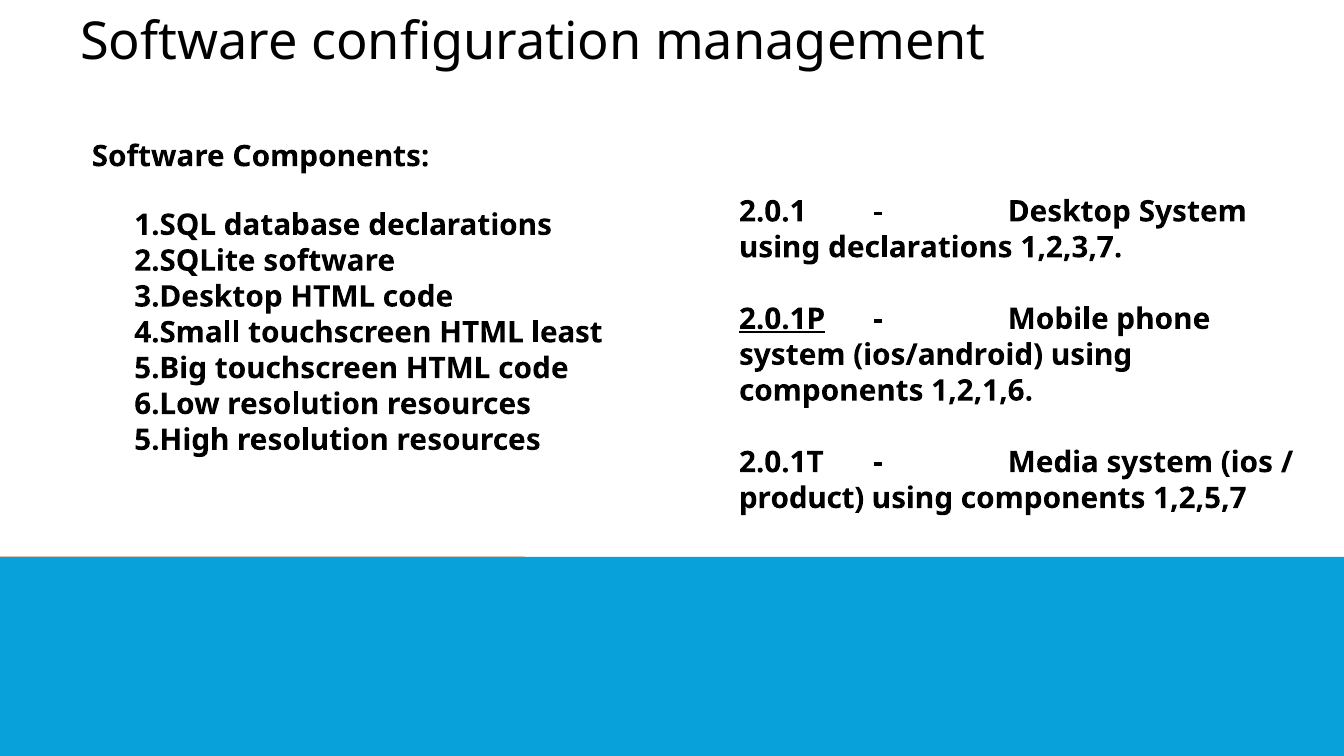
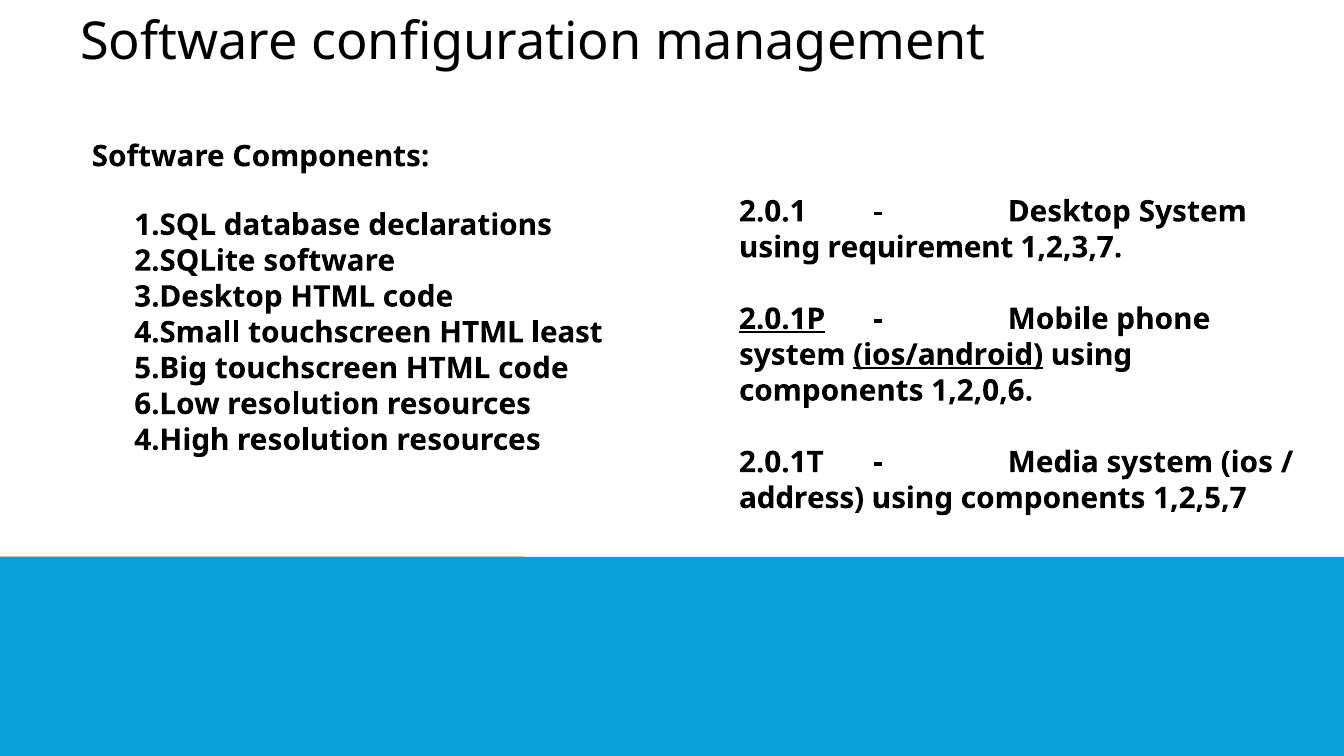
using declarations: declarations -> requirement
ios/android underline: none -> present
1,2,1,6: 1,2,1,6 -> 1,2,0,6
5.High: 5.High -> 4.High
product: product -> address
